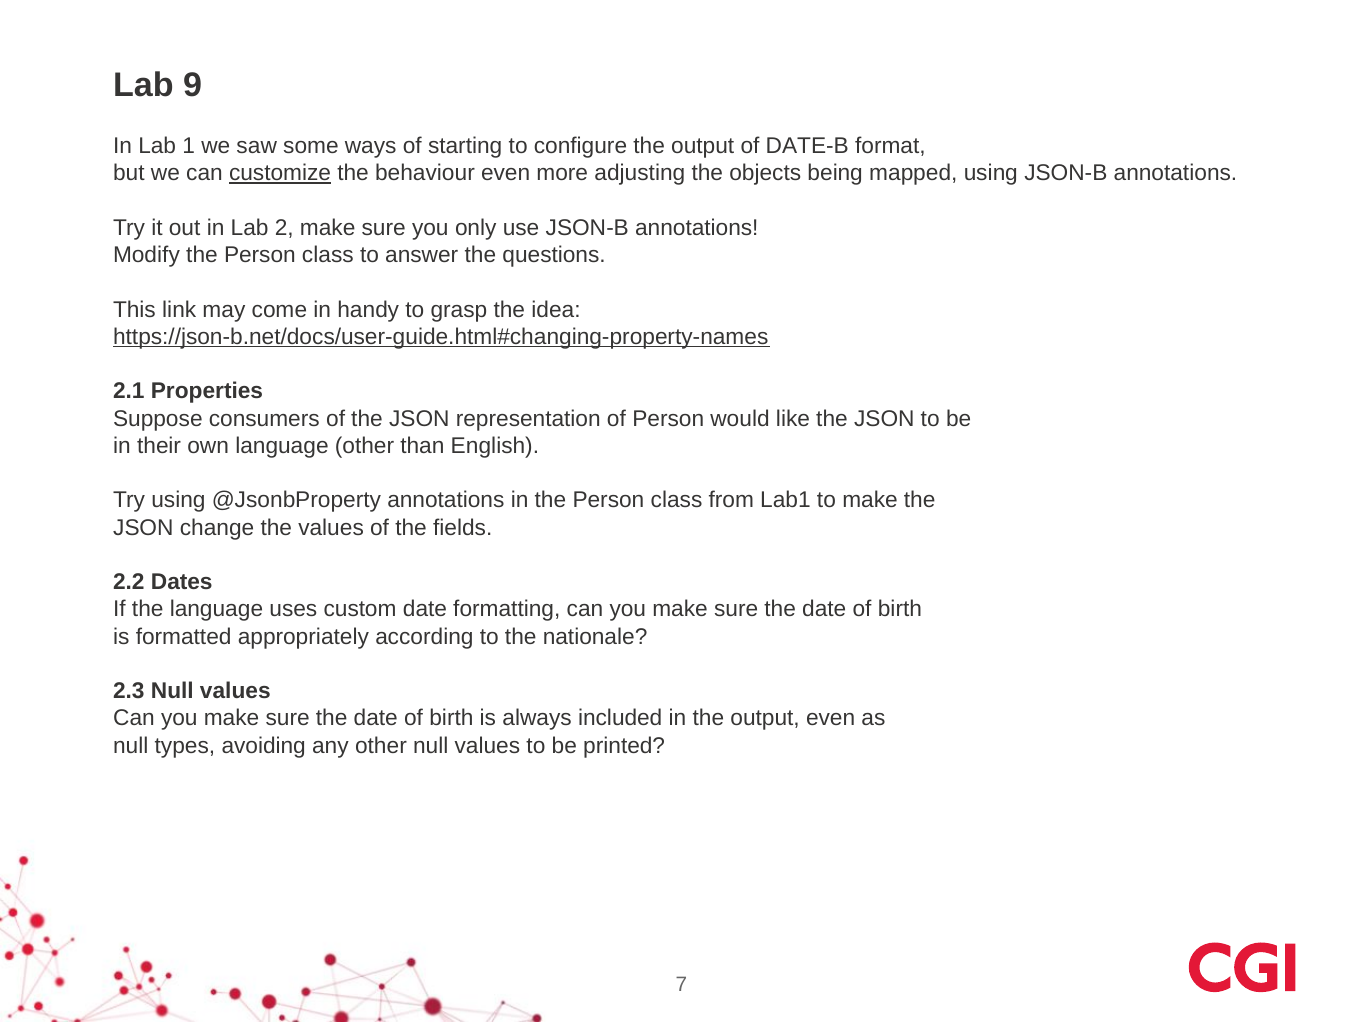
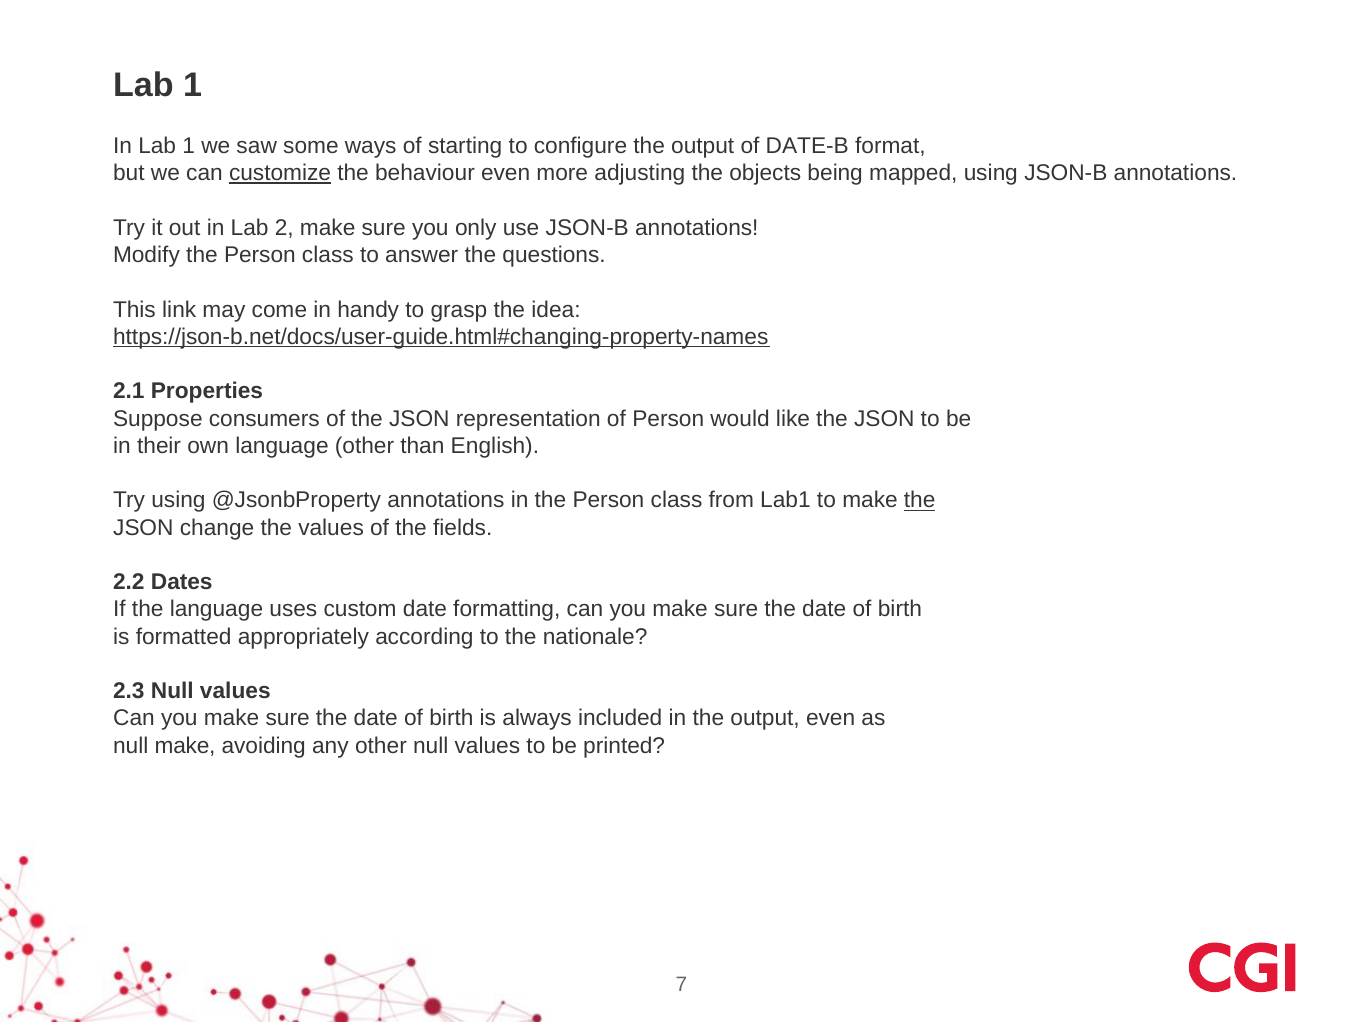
9 at (193, 86): 9 -> 1
the at (920, 501) underline: none -> present
null types: types -> make
